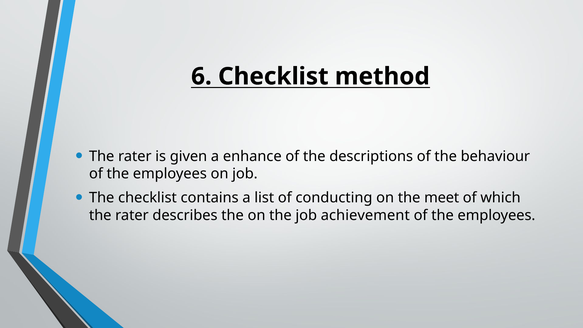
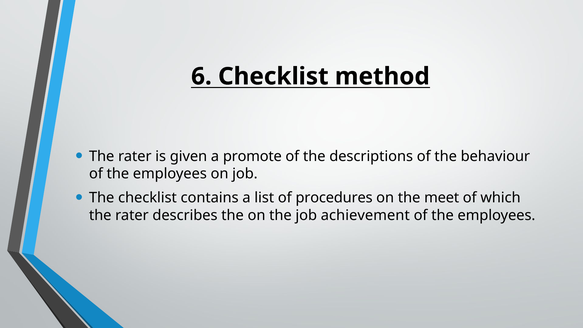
enhance: enhance -> promote
conducting: conducting -> procedures
